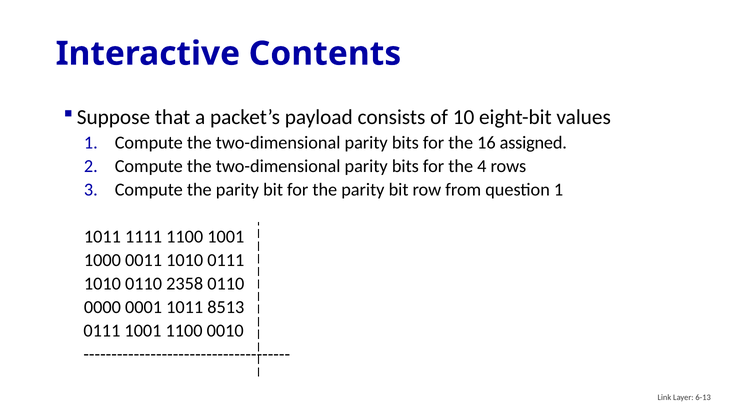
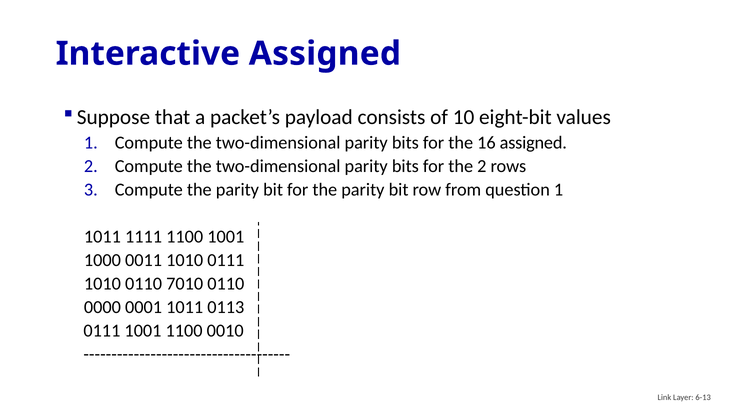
Interactive Contents: Contents -> Assigned
the 4: 4 -> 2
2358: 2358 -> 7010
8513: 8513 -> 0113
